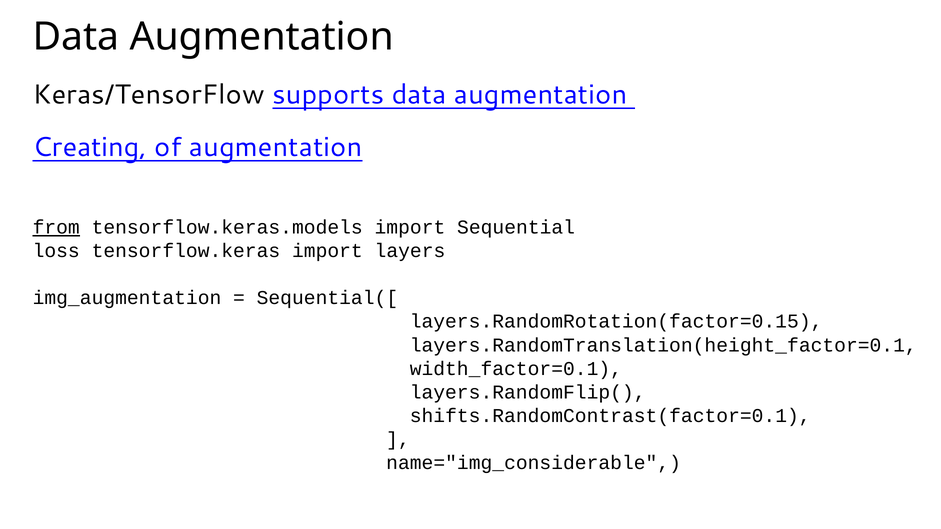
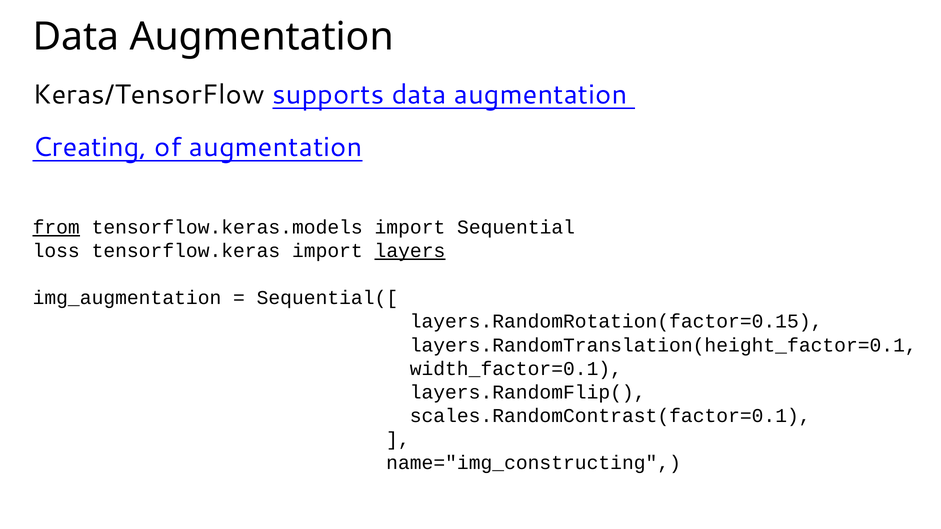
layers underline: none -> present
shifts.RandomContrast(factor=0.1: shifts.RandomContrast(factor=0.1 -> scales.RandomContrast(factor=0.1
name="img_considerable: name="img_considerable -> name="img_constructing
